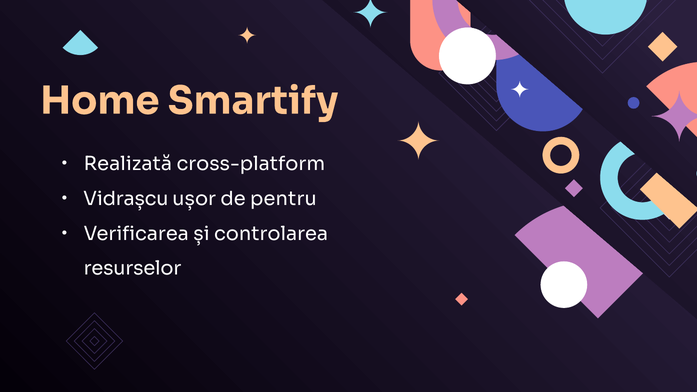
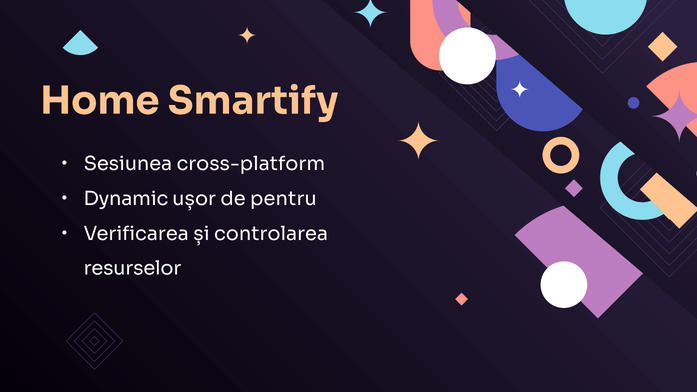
Realizată: Realizată -> Sesiunea
Vidrașcu: Vidrașcu -> Dynamic
